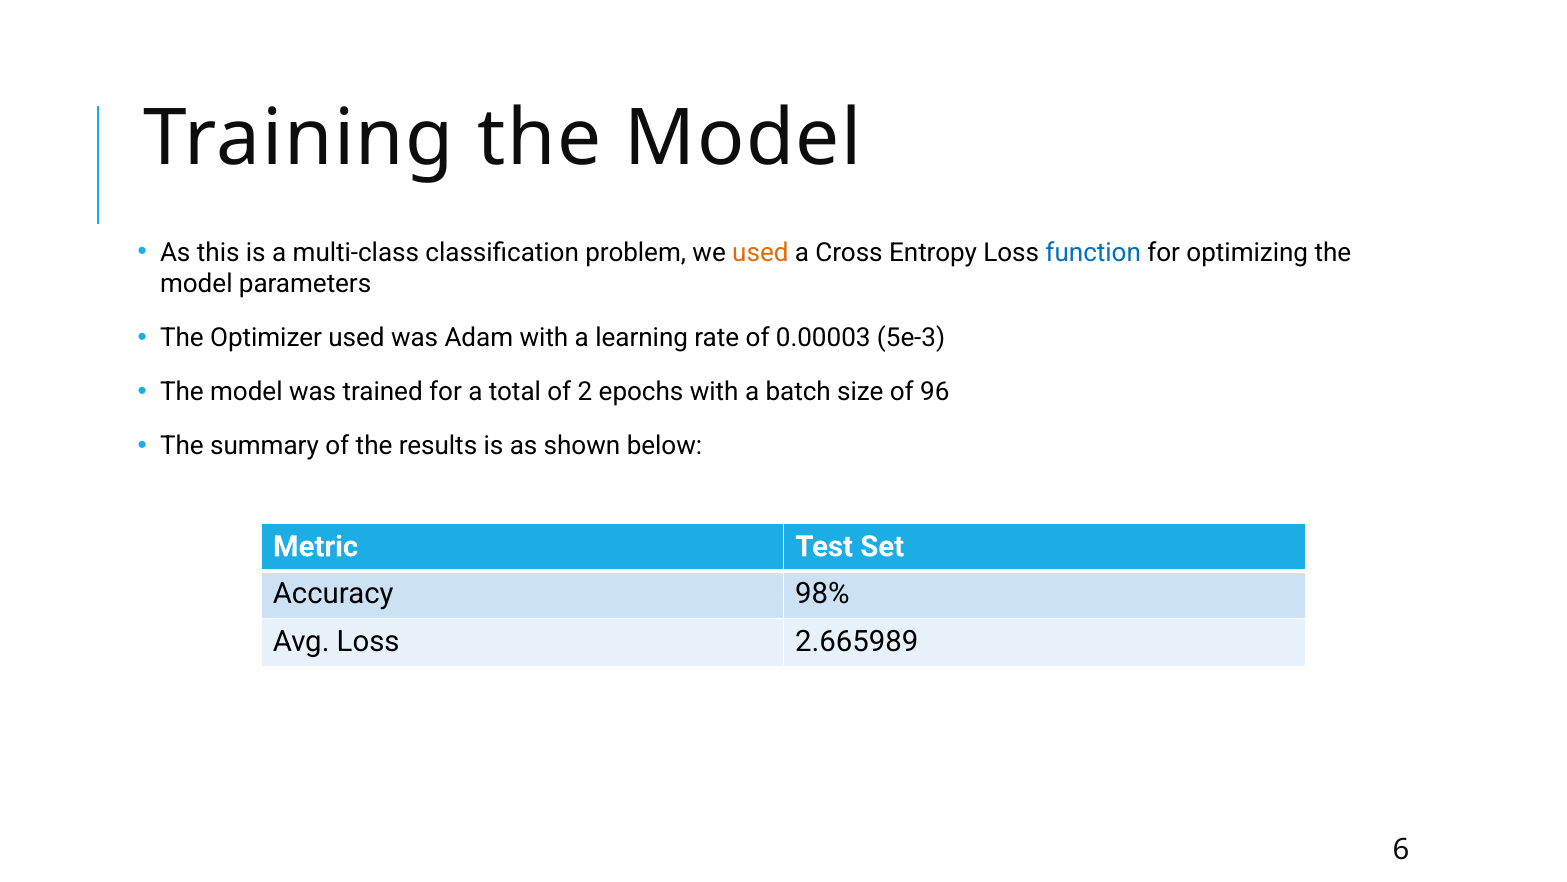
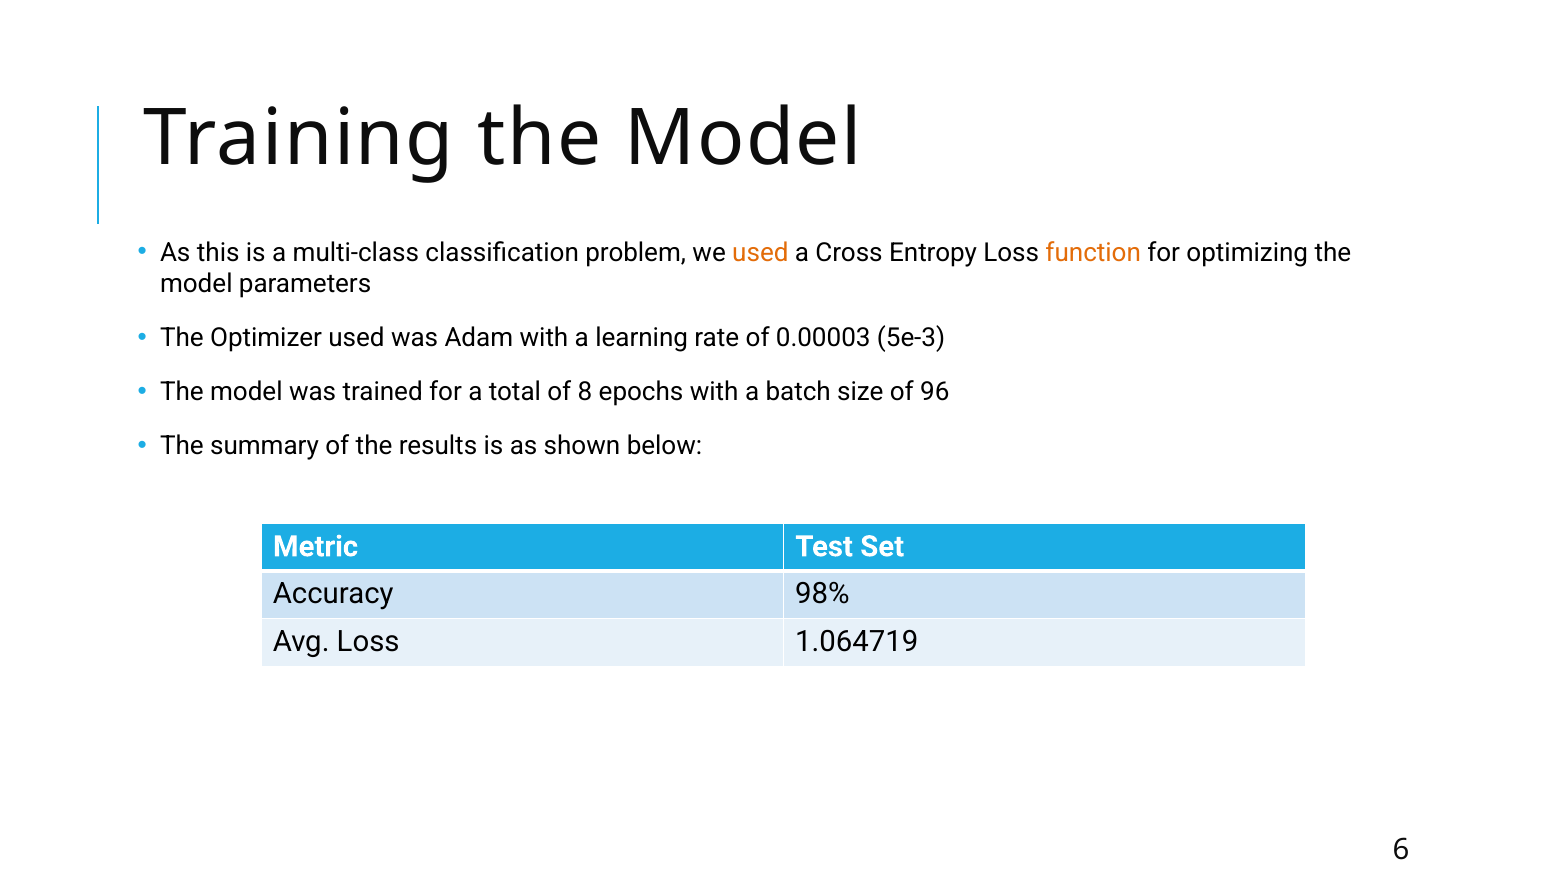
function colour: blue -> orange
2: 2 -> 8
2.665989: 2.665989 -> 1.064719
